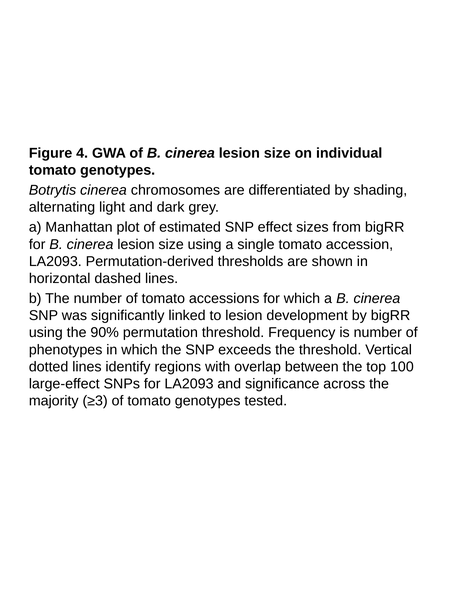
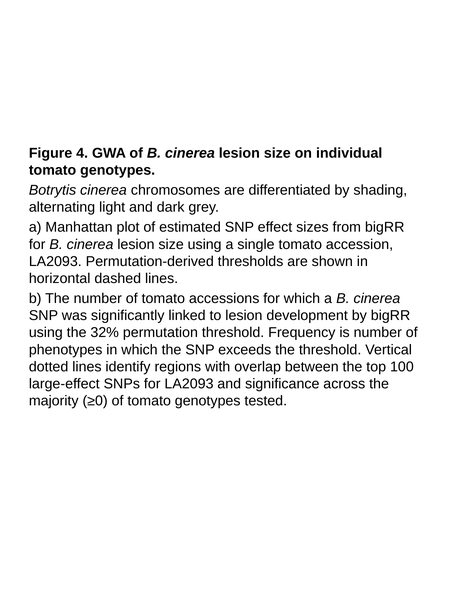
90%: 90% -> 32%
≥3: ≥3 -> ≥0
